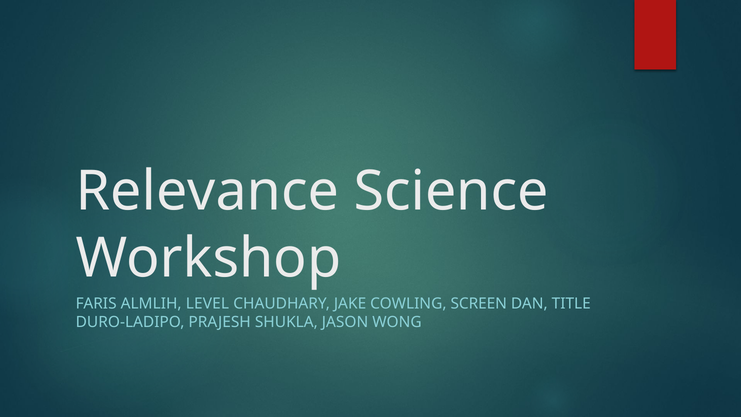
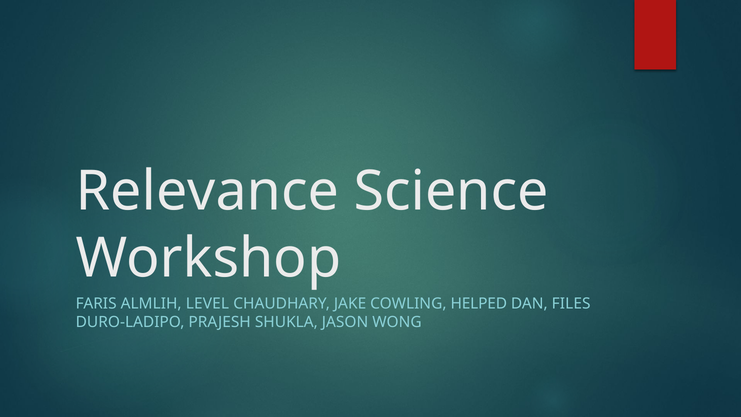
SCREEN: SCREEN -> HELPED
TITLE: TITLE -> FILES
